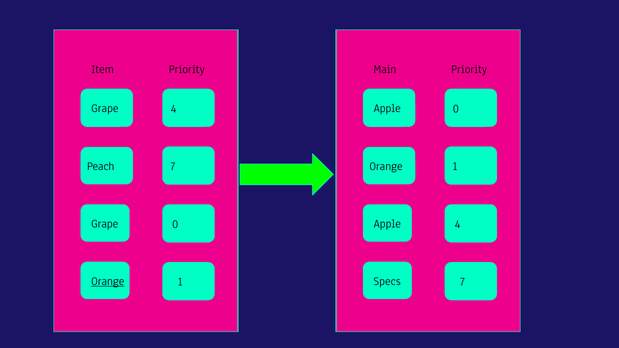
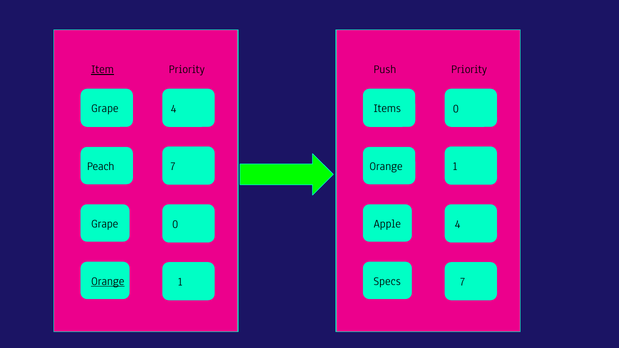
Item underline: none -> present
Main: Main -> Push
Apple at (387, 108): Apple -> Items
